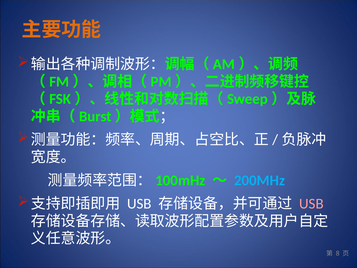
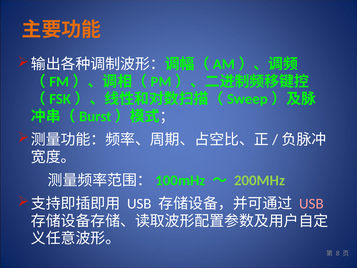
200MHz colour: light blue -> light green
